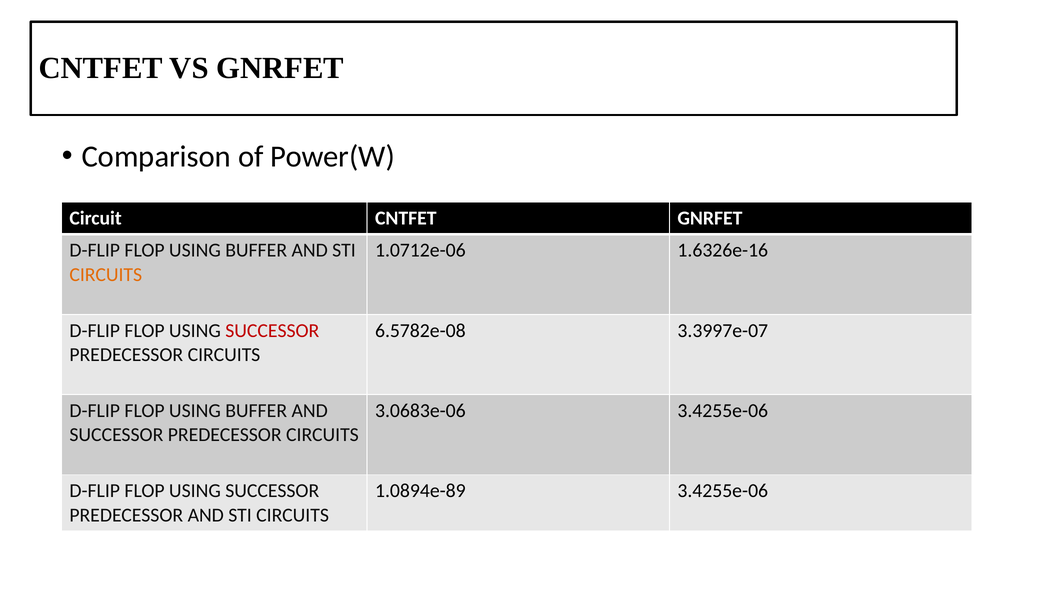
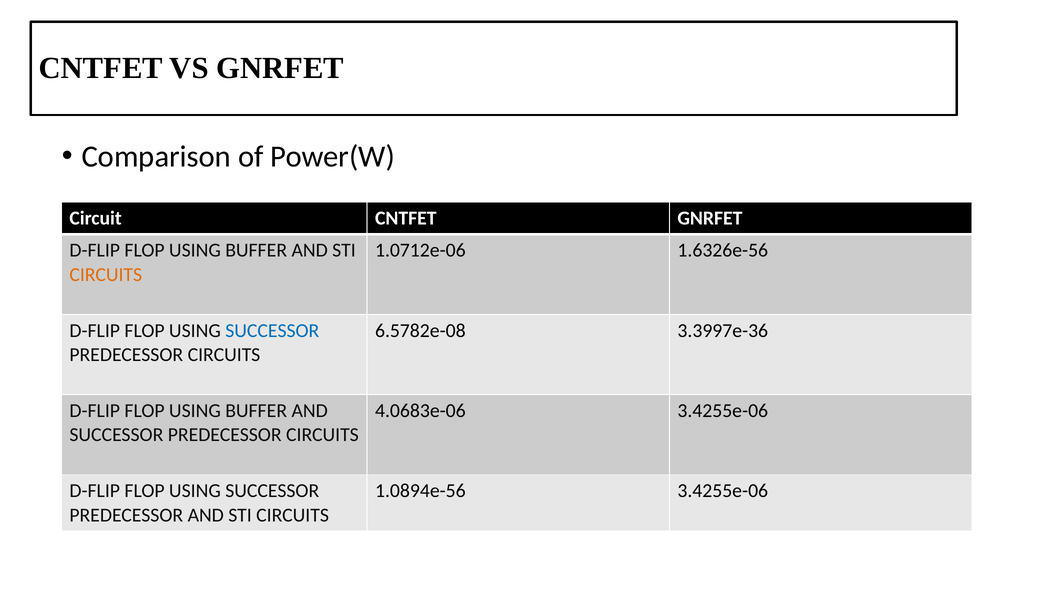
1.6326e-16: 1.6326e-16 -> 1.6326e-56
SUCCESSOR at (272, 330) colour: red -> blue
3.3997e-07: 3.3997e-07 -> 3.3997e-36
3.0683e-06: 3.0683e-06 -> 4.0683e-06
1.0894e-89: 1.0894e-89 -> 1.0894e-56
